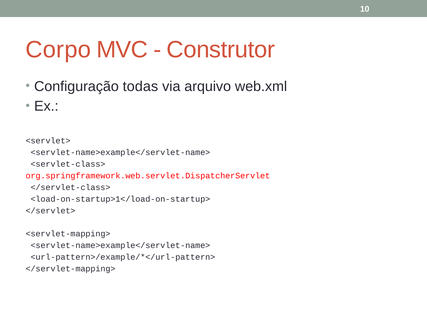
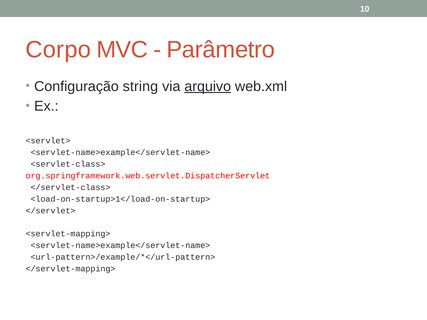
Construtor: Construtor -> Parâmetro
todas: todas -> string
arquivo underline: none -> present
